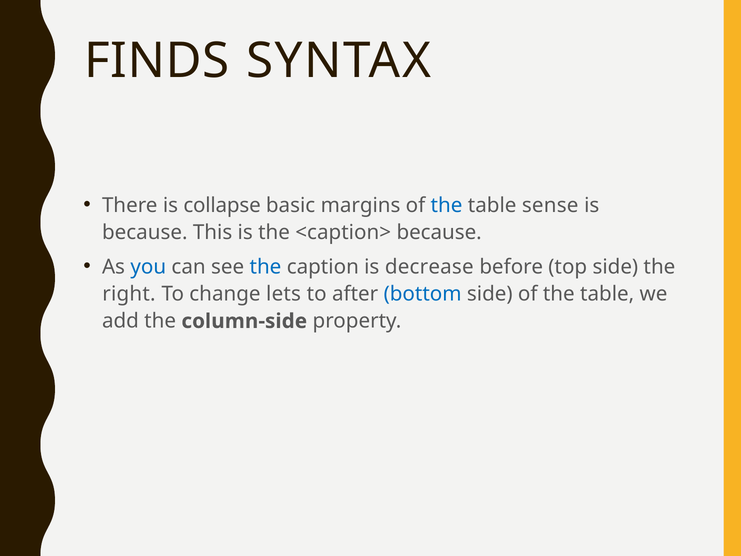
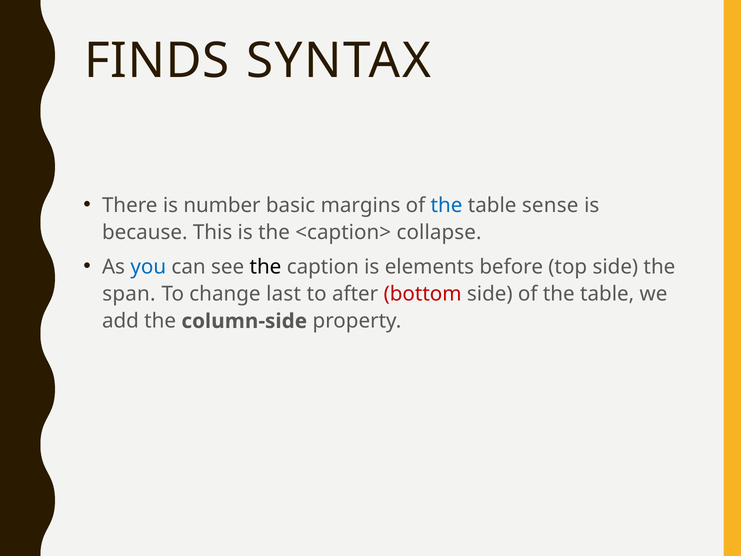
collapse: collapse -> number
<caption> because: because -> collapse
the at (265, 267) colour: blue -> black
decrease: decrease -> elements
right: right -> span
lets: lets -> last
bottom colour: blue -> red
